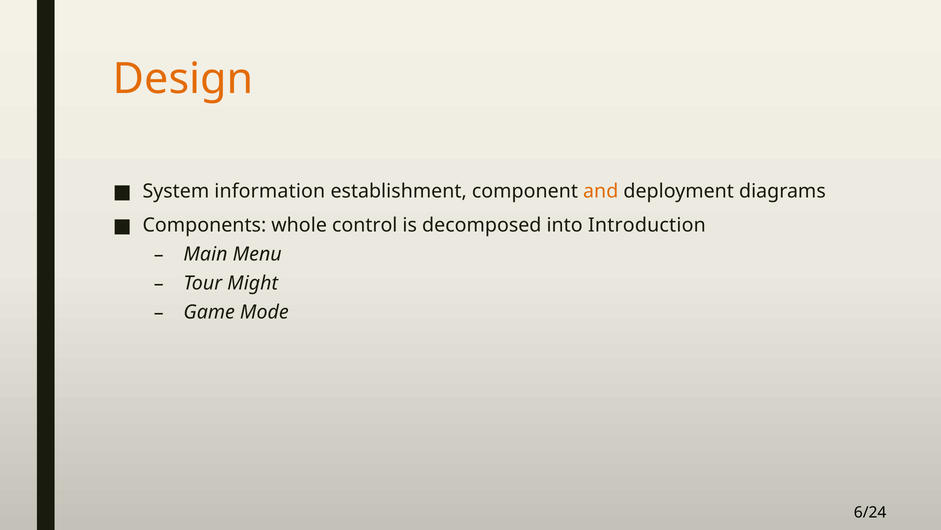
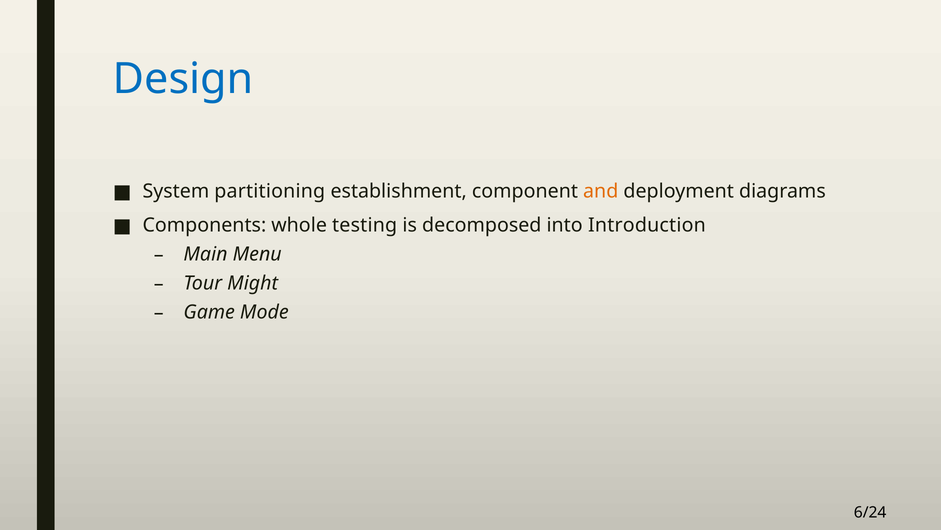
Design colour: orange -> blue
information: information -> partitioning
control: control -> testing
